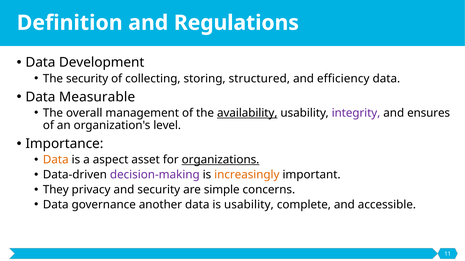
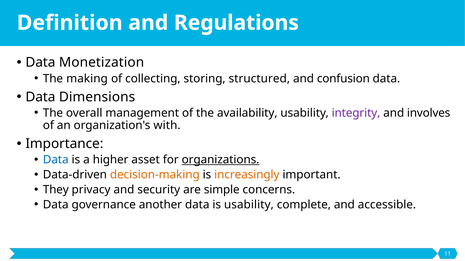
Development: Development -> Monetization
The security: security -> making
efficiency: efficiency -> confusion
Measurable: Measurable -> Dimensions
availability underline: present -> none
ensures: ensures -> involves
level: level -> with
Data at (56, 160) colour: orange -> blue
aspect: aspect -> higher
decision-making colour: purple -> orange
